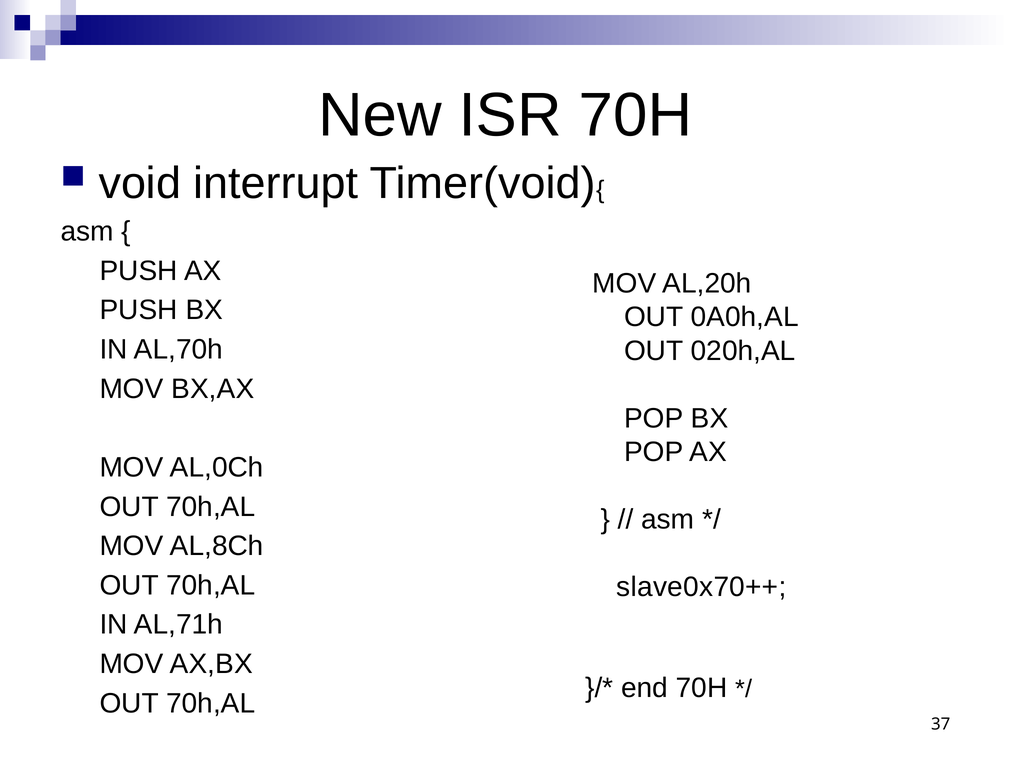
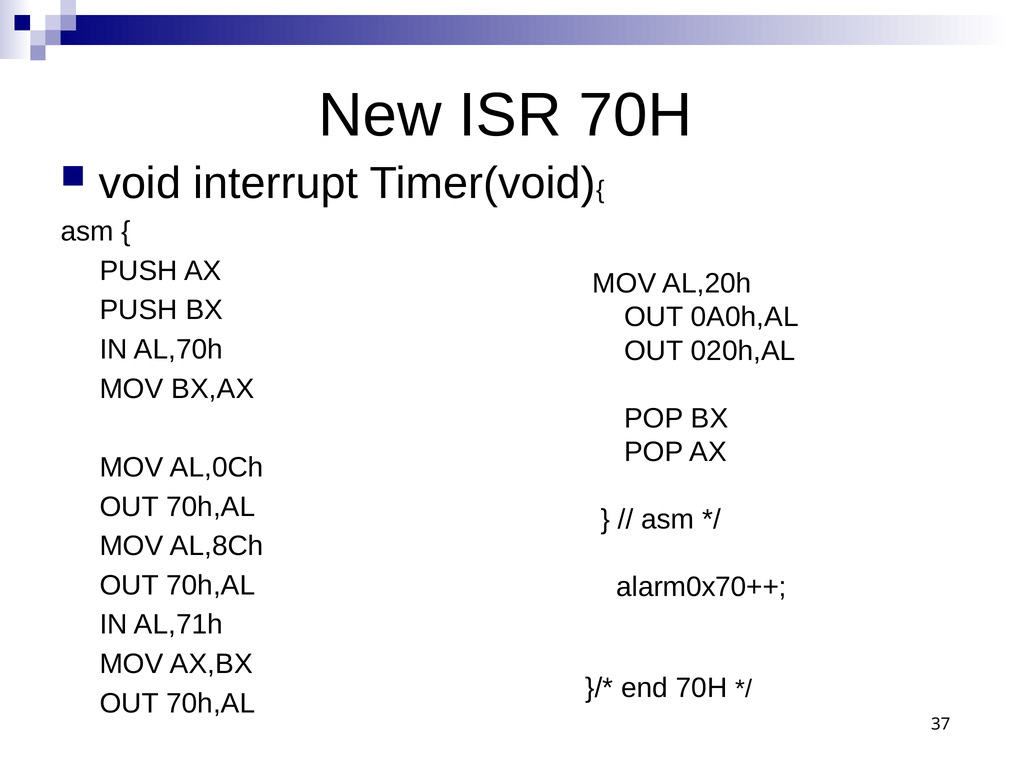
slave0x70++: slave0x70++ -> alarm0x70++
